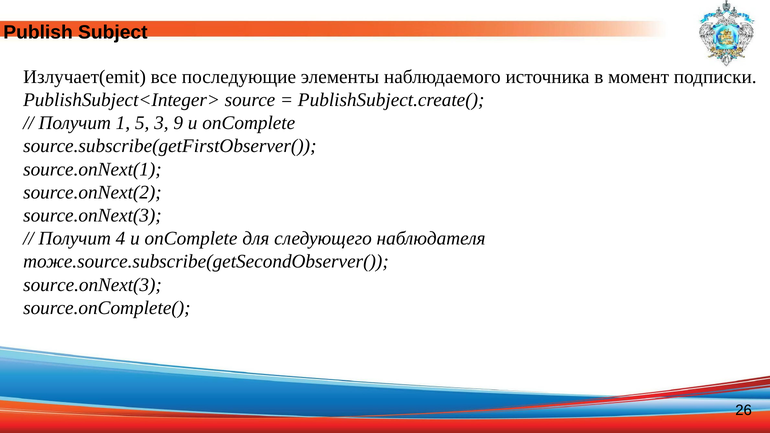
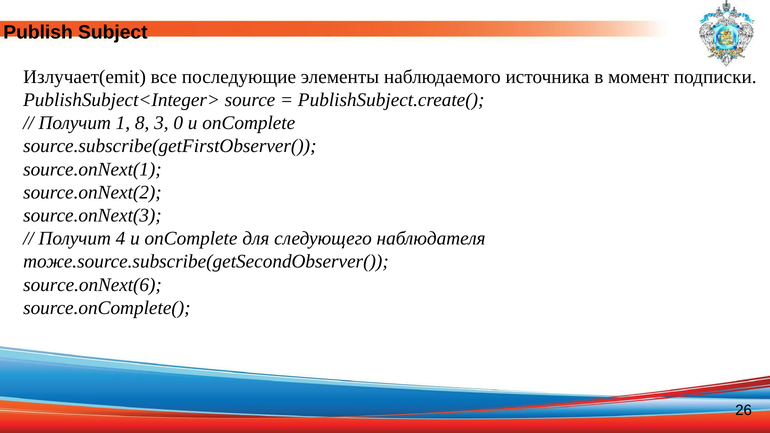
5: 5 -> 8
9: 9 -> 0
source.onNext(3 at (93, 285): source.onNext(3 -> source.onNext(6
